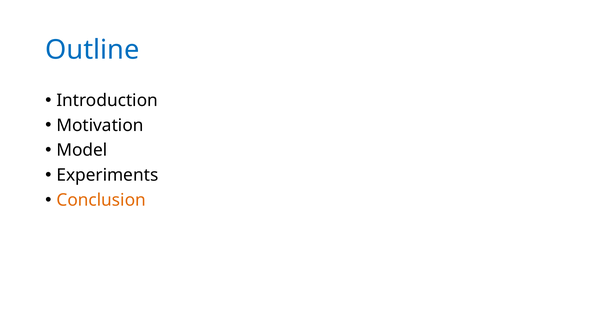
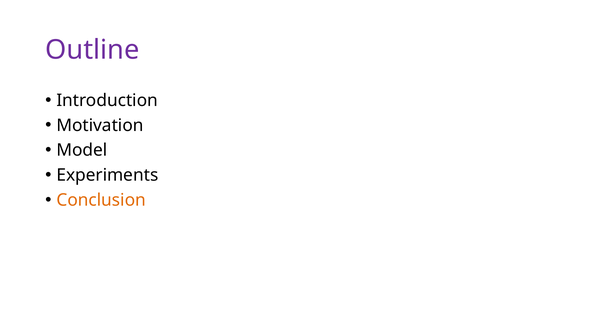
Outline colour: blue -> purple
